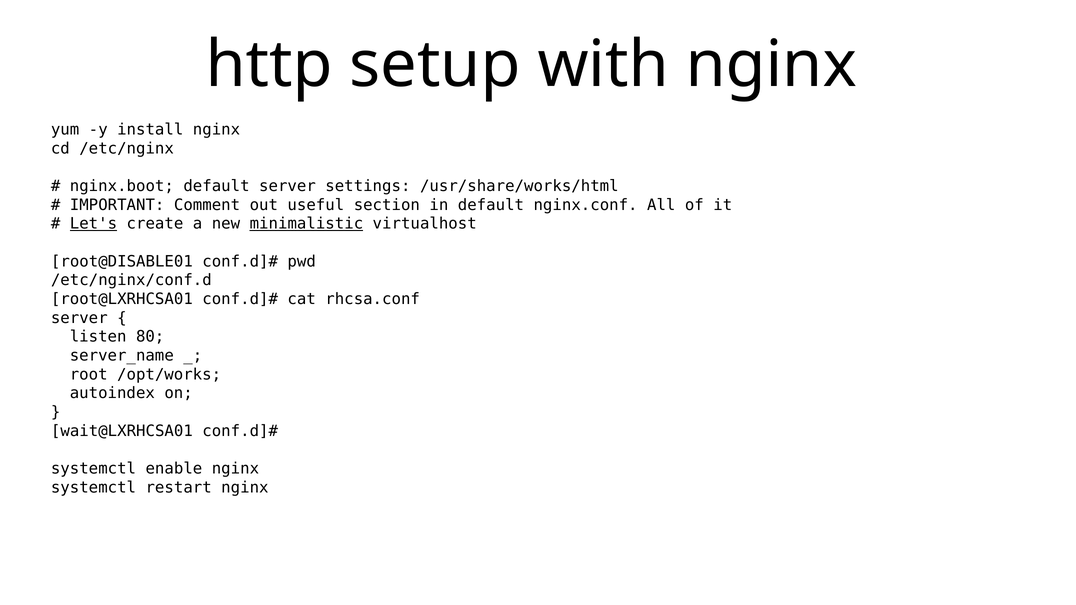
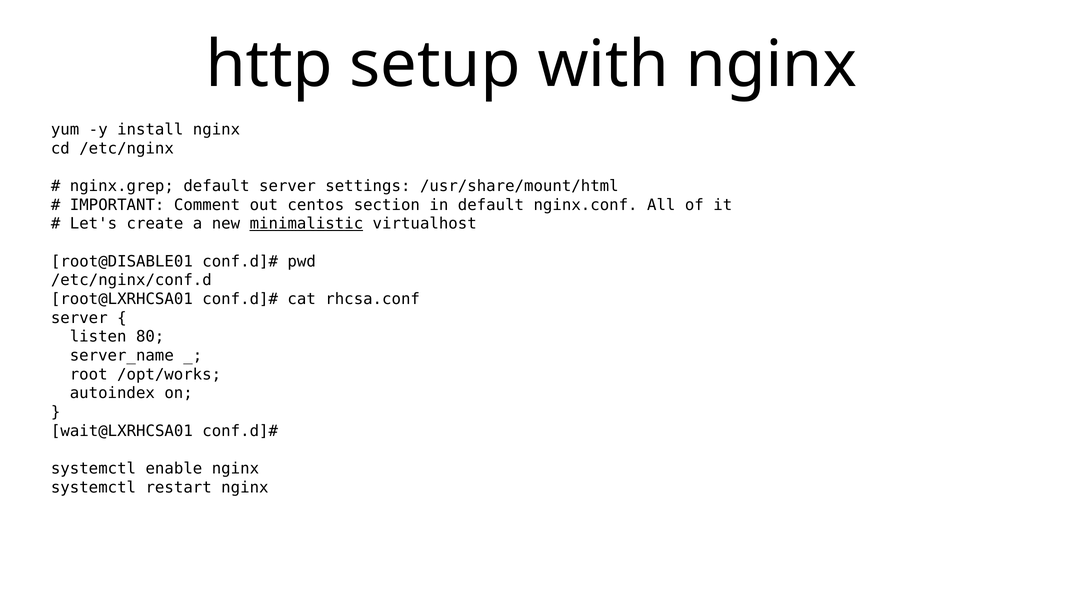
nginx.boot: nginx.boot -> nginx.grep
/usr/share/works/html: /usr/share/works/html -> /usr/share/mount/html
useful: useful -> centos
Let's underline: present -> none
